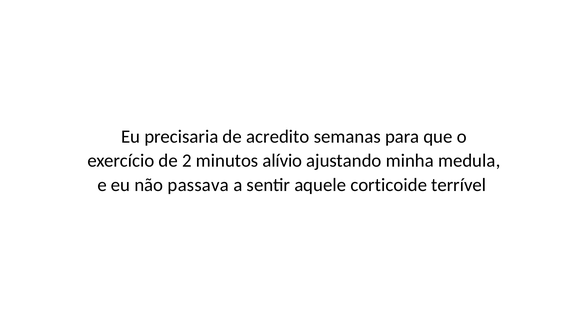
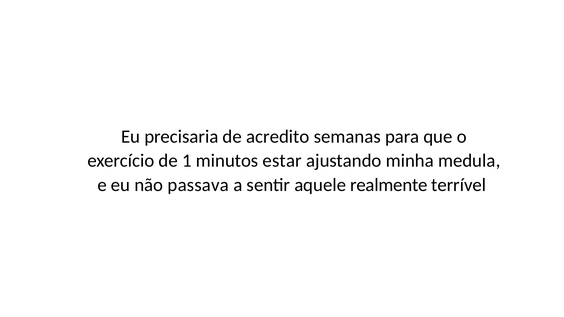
2: 2 -> 1
alívio: alívio -> estar
corticoide: corticoide -> realmente
